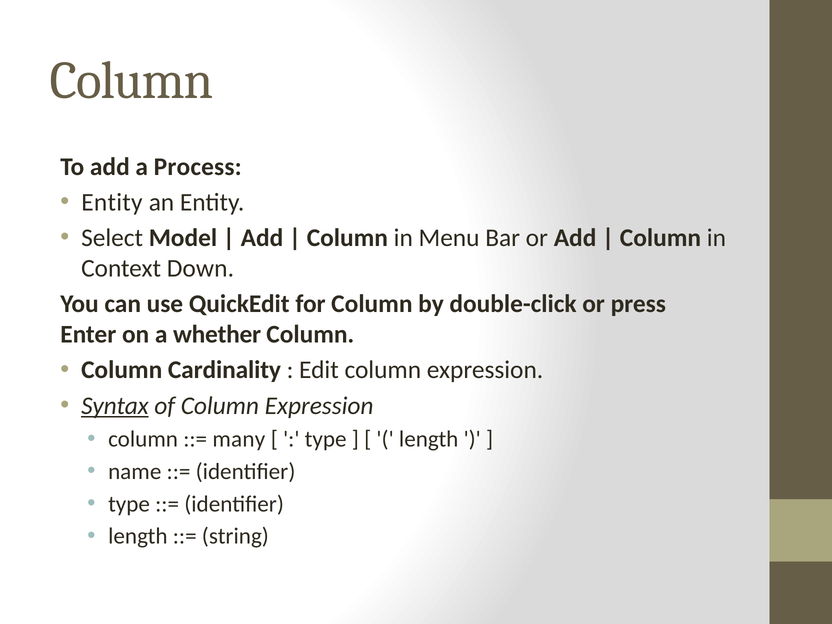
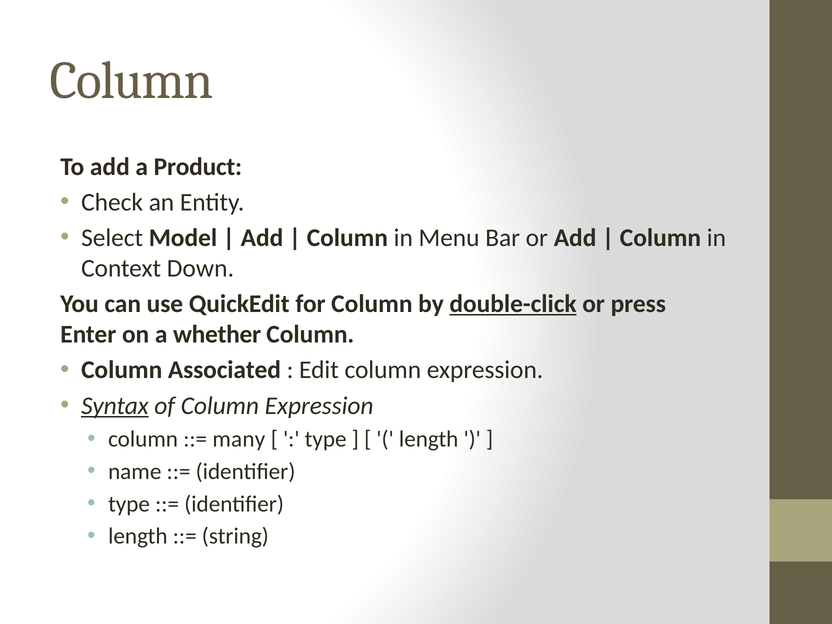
Process: Process -> Product
Entity at (112, 202): Entity -> Check
double-click underline: none -> present
Cardinality: Cardinality -> Associated
